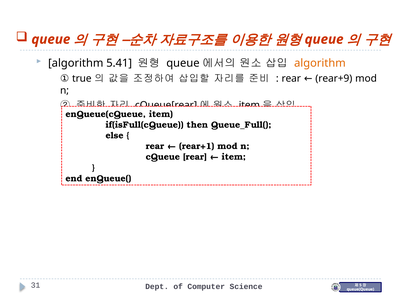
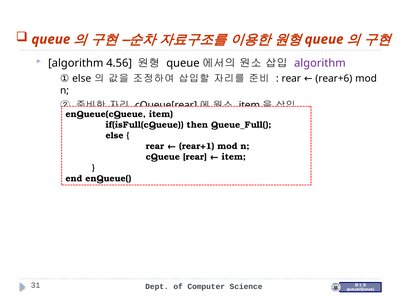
5.41: 5.41 -> 4.56
algorithm at (320, 63) colour: orange -> purple
① true: true -> else
rear+9: rear+9 -> rear+6
